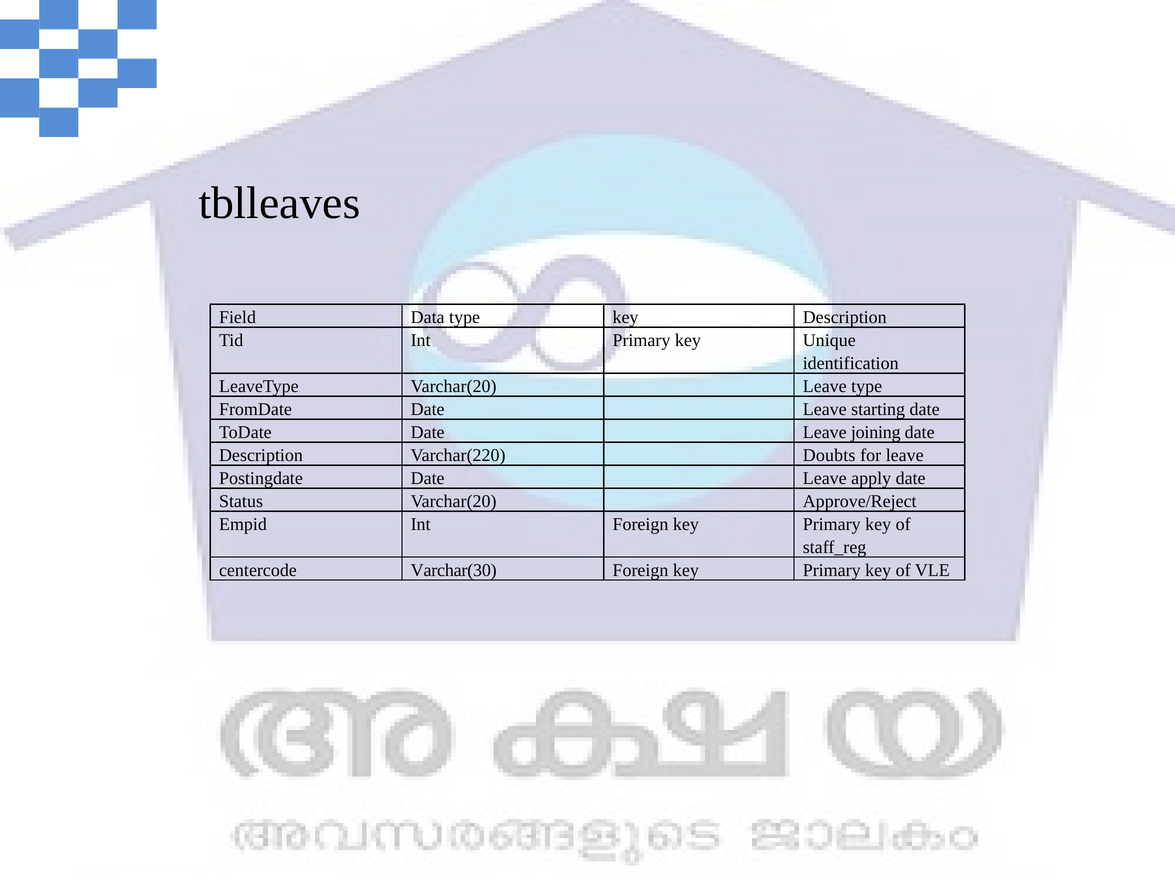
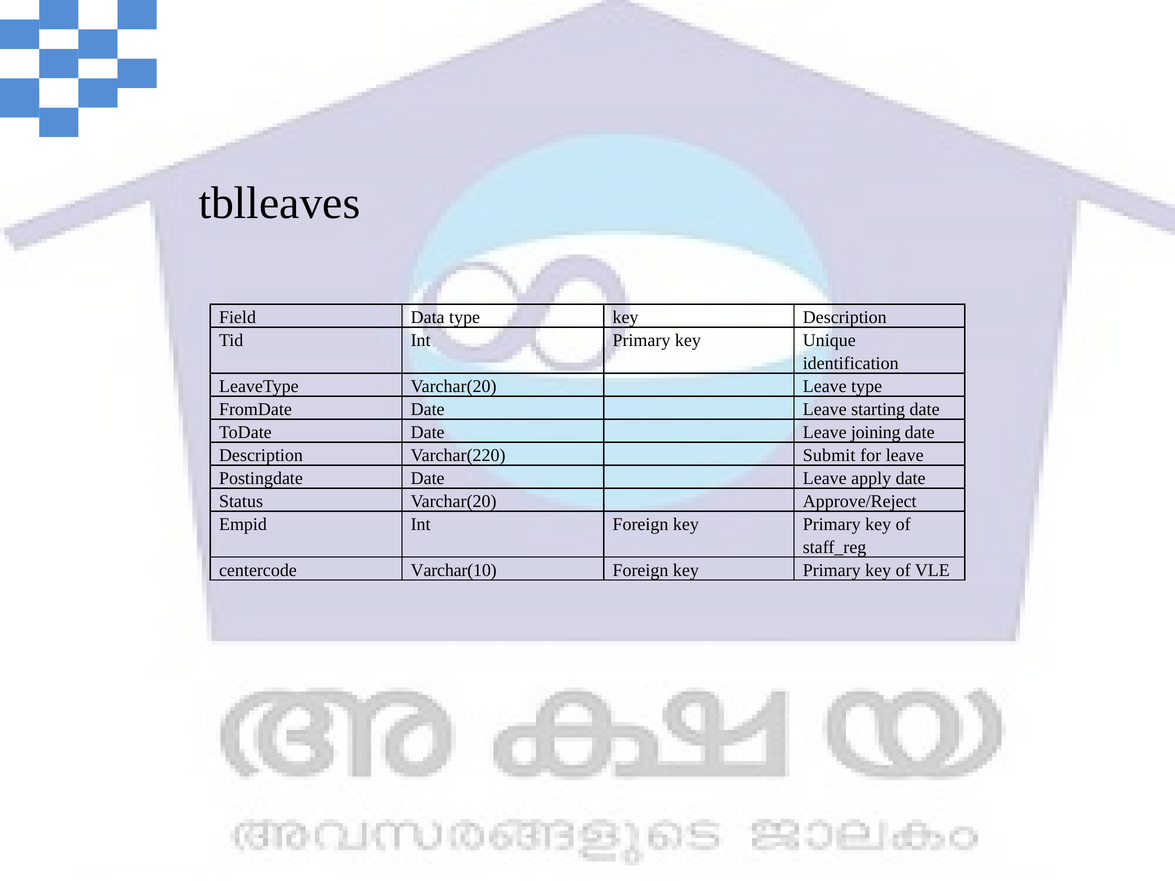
Doubts: Doubts -> Submit
Varchar(30: Varchar(30 -> Varchar(10
